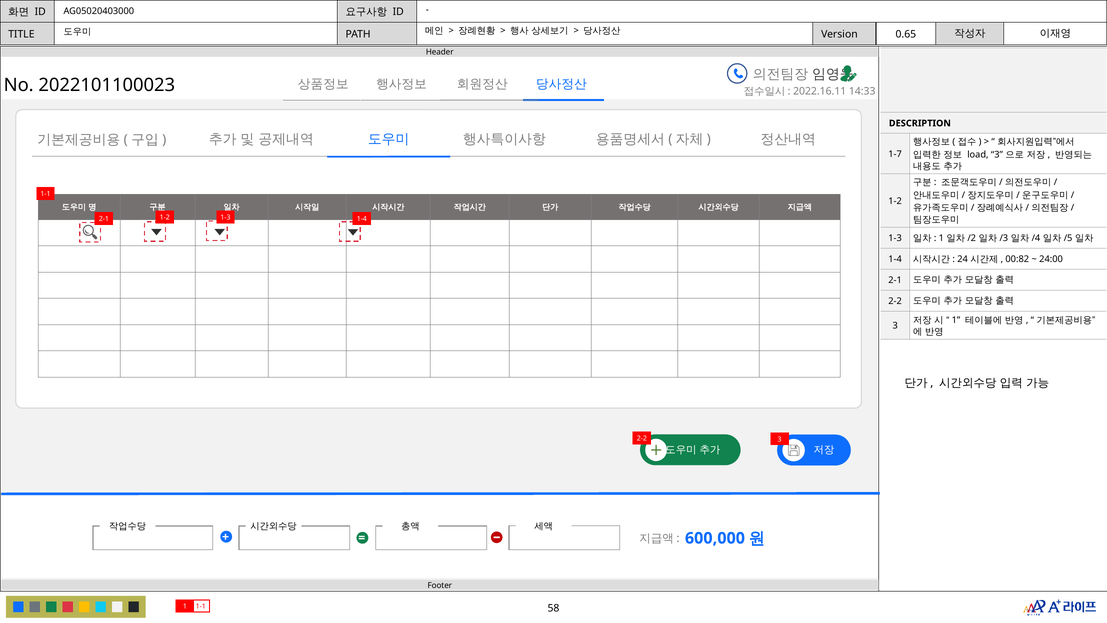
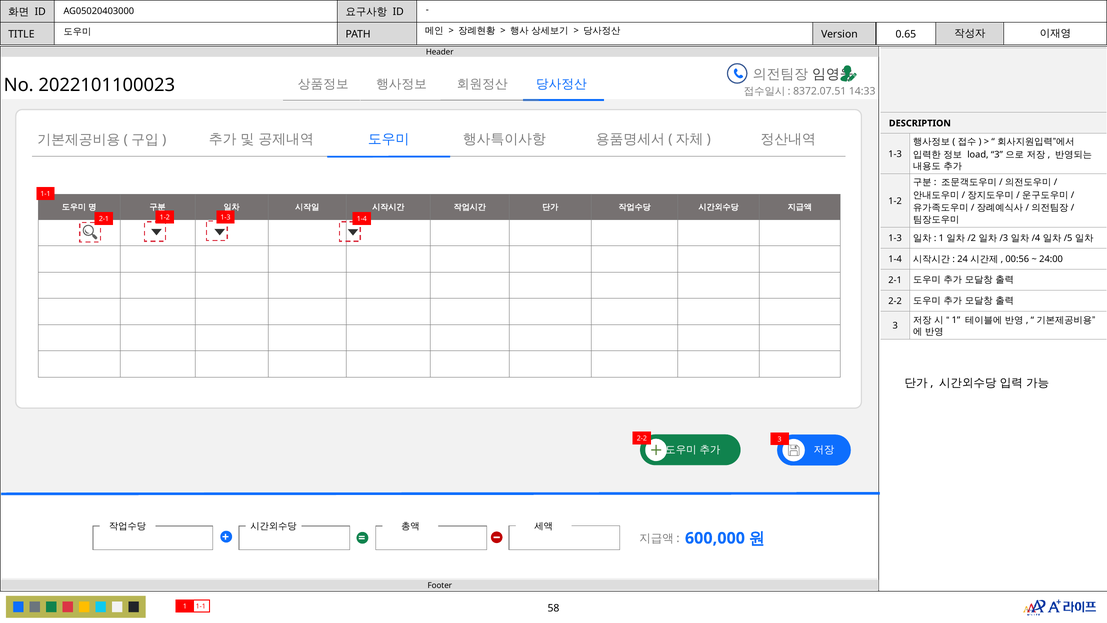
2022.16.11: 2022.16.11 -> 8372.07.51
1-7 at (895, 154): 1-7 -> 1-3
00:82: 00:82 -> 00:56
